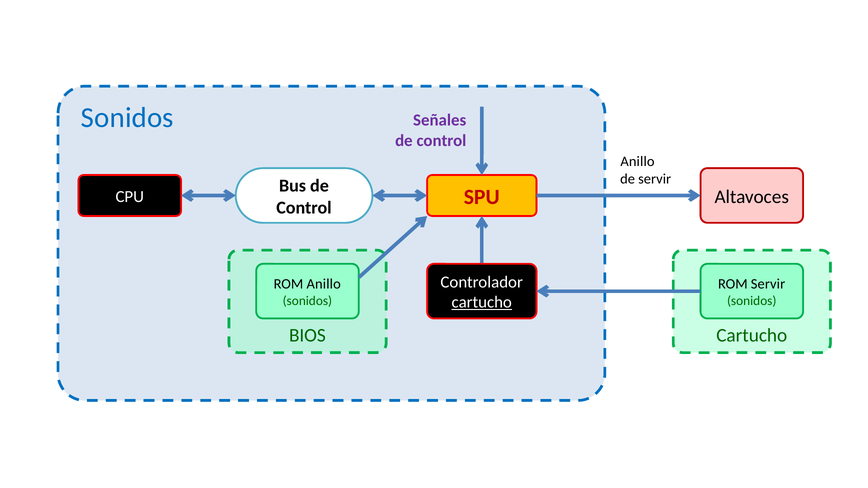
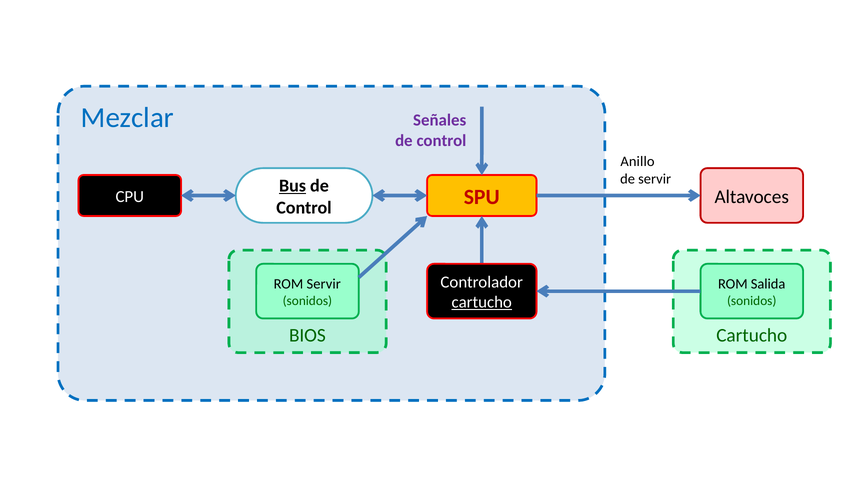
Sonidos at (127, 118): Sonidos -> Mezclar
Bus underline: none -> present
ROM Anillo: Anillo -> Servir
ROM Servir: Servir -> Salida
